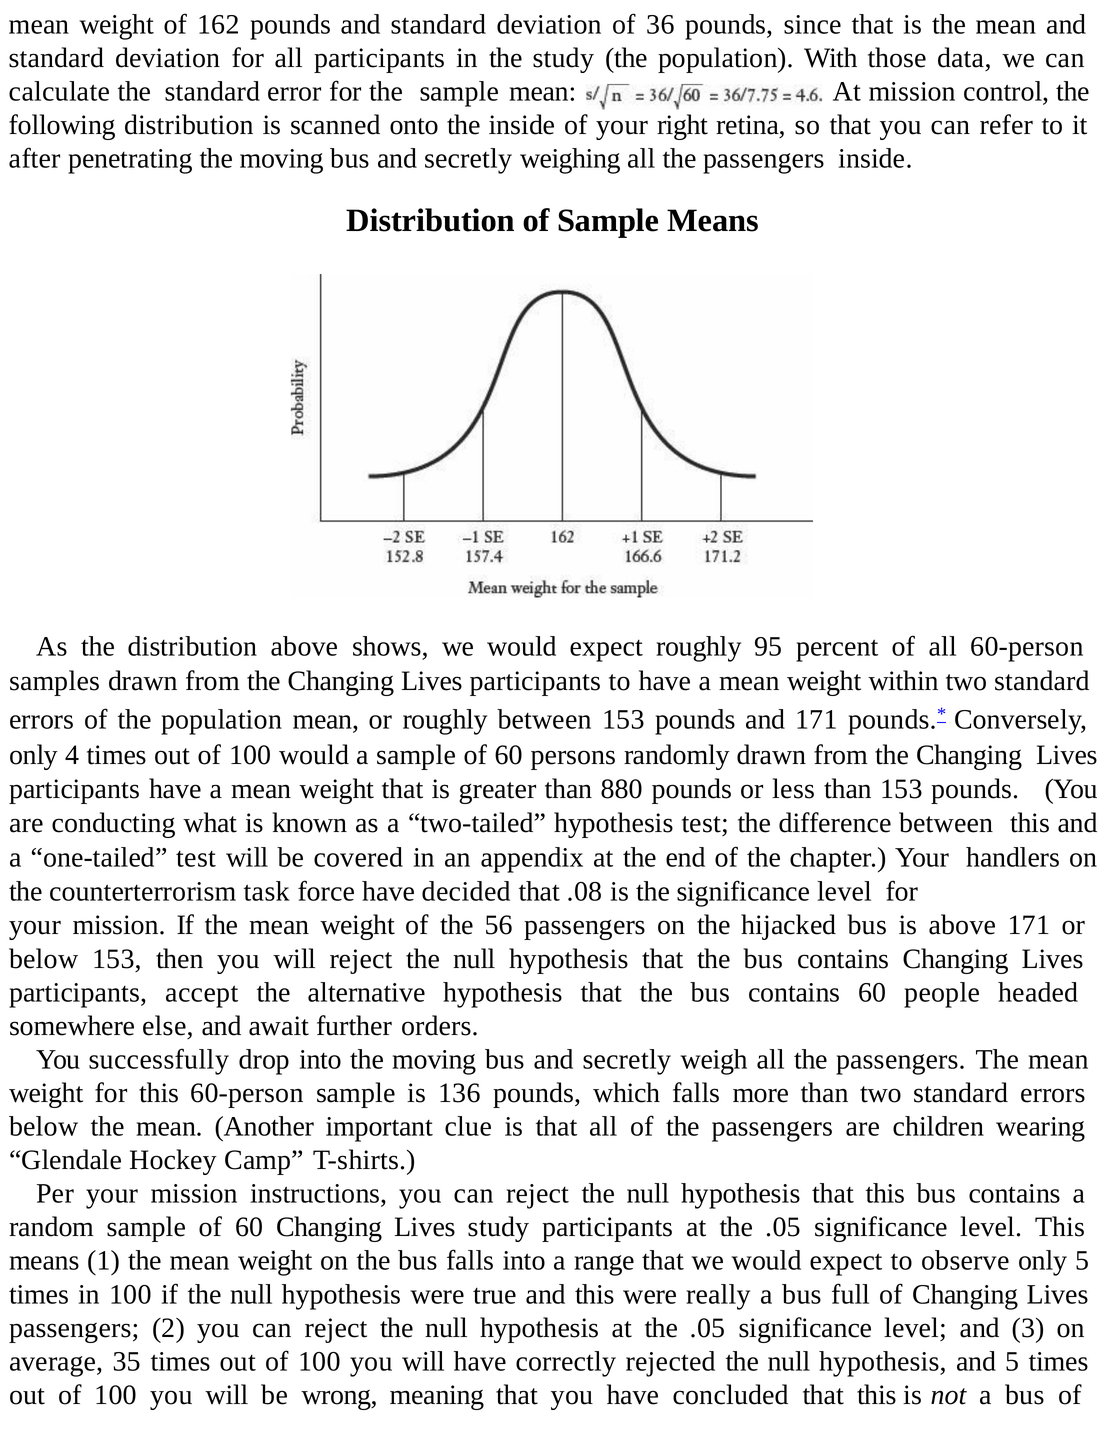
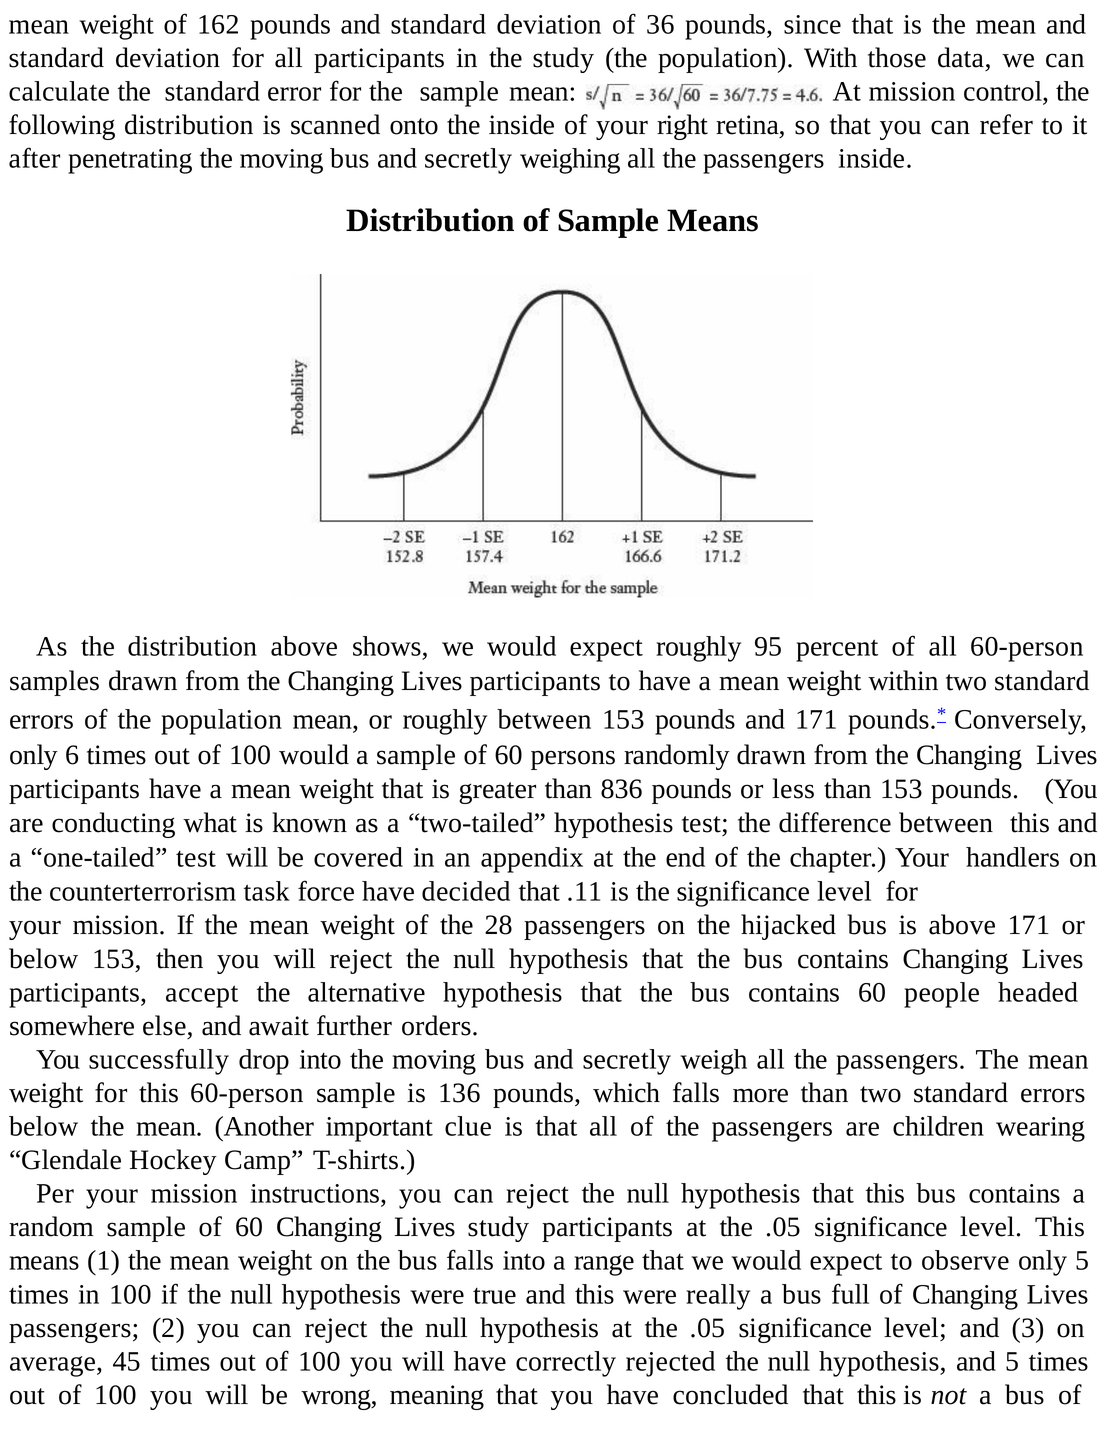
4: 4 -> 6
880: 880 -> 836
.08: .08 -> .11
56: 56 -> 28
35: 35 -> 45
